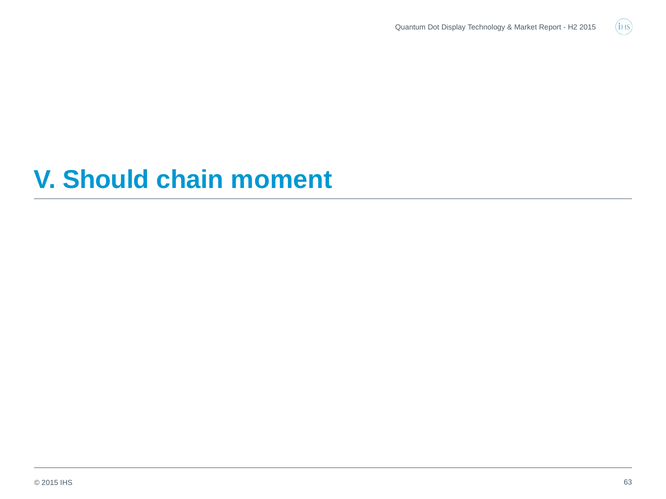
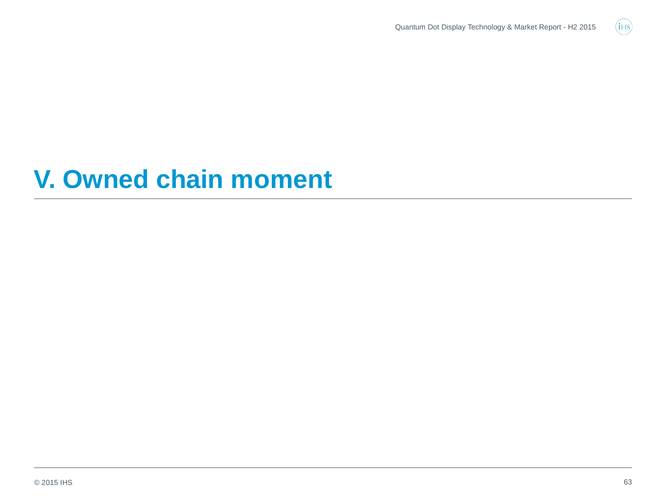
Should: Should -> Owned
